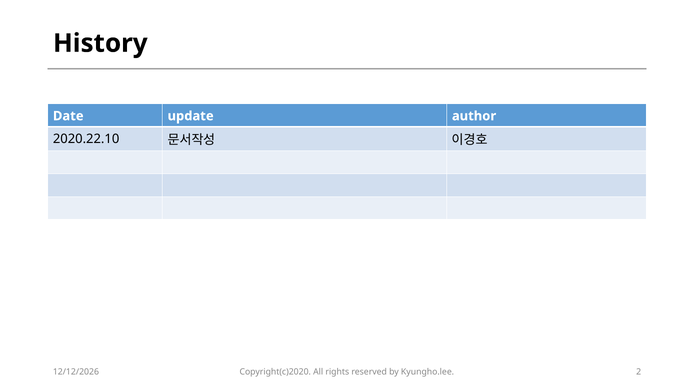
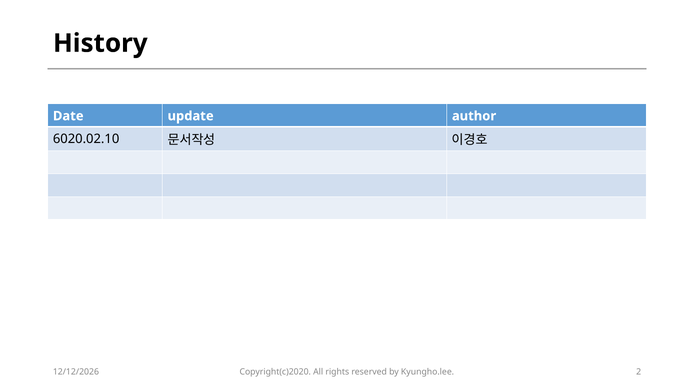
2020.22.10: 2020.22.10 -> 6020.02.10
